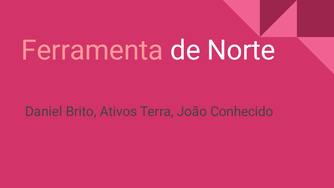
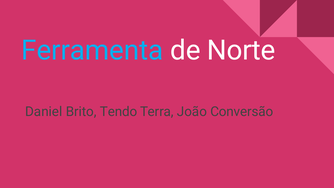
Ferramenta colour: pink -> light blue
Ativos: Ativos -> Tendo
Conhecido: Conhecido -> Conversão
